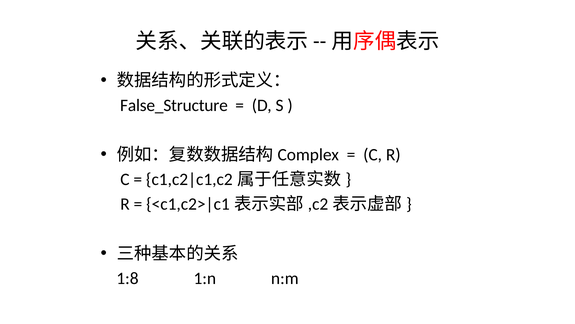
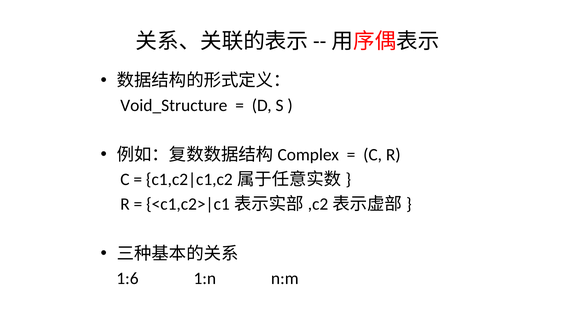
False_Structure: False_Structure -> Void_Structure
1:8: 1:8 -> 1:6
